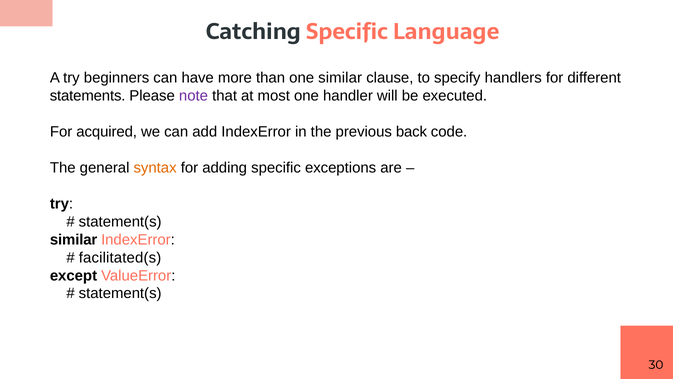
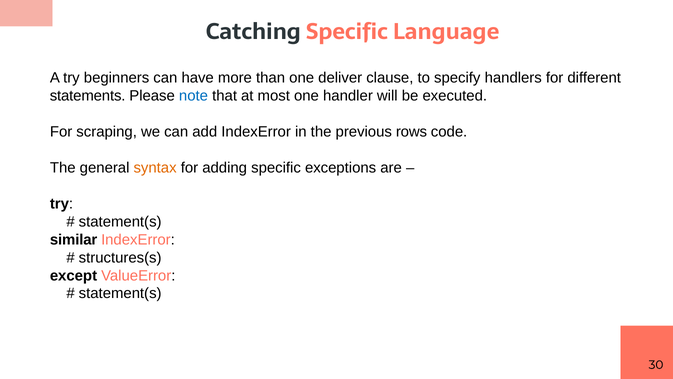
one similar: similar -> deliver
note colour: purple -> blue
acquired: acquired -> scraping
back: back -> rows
facilitated(s: facilitated(s -> structures(s
